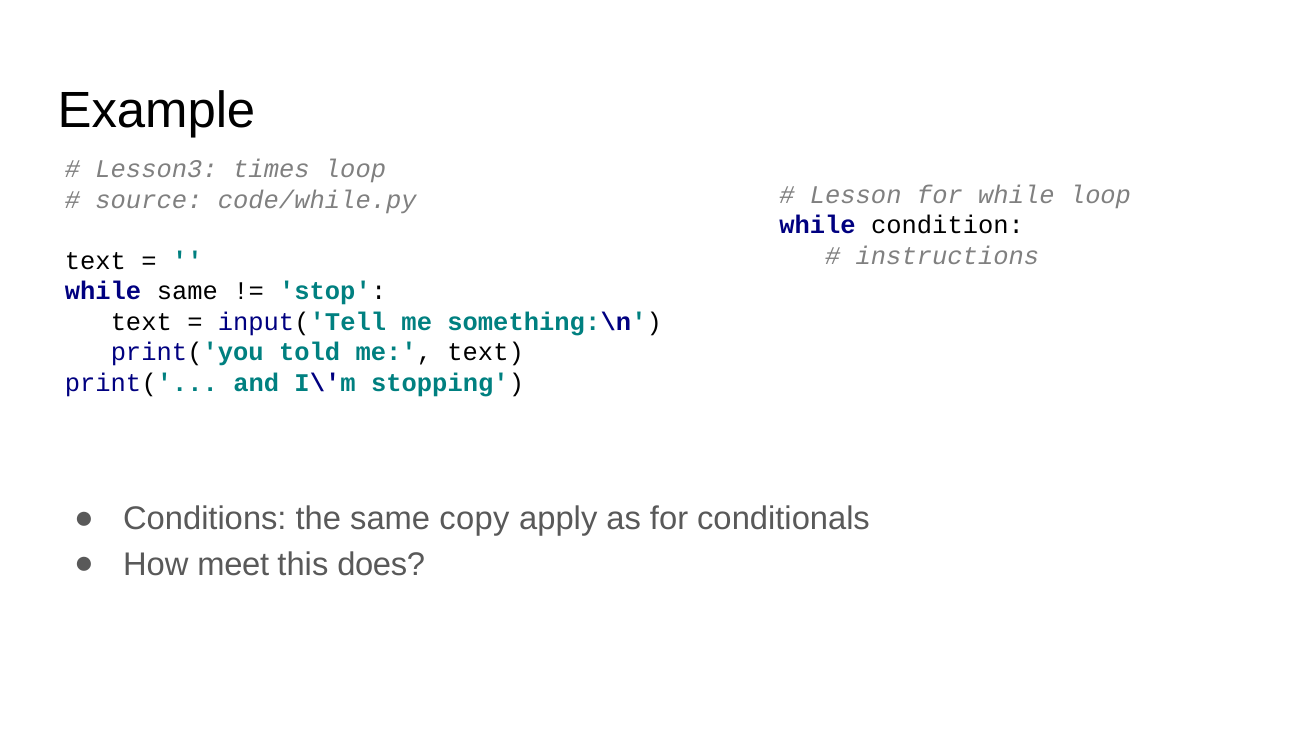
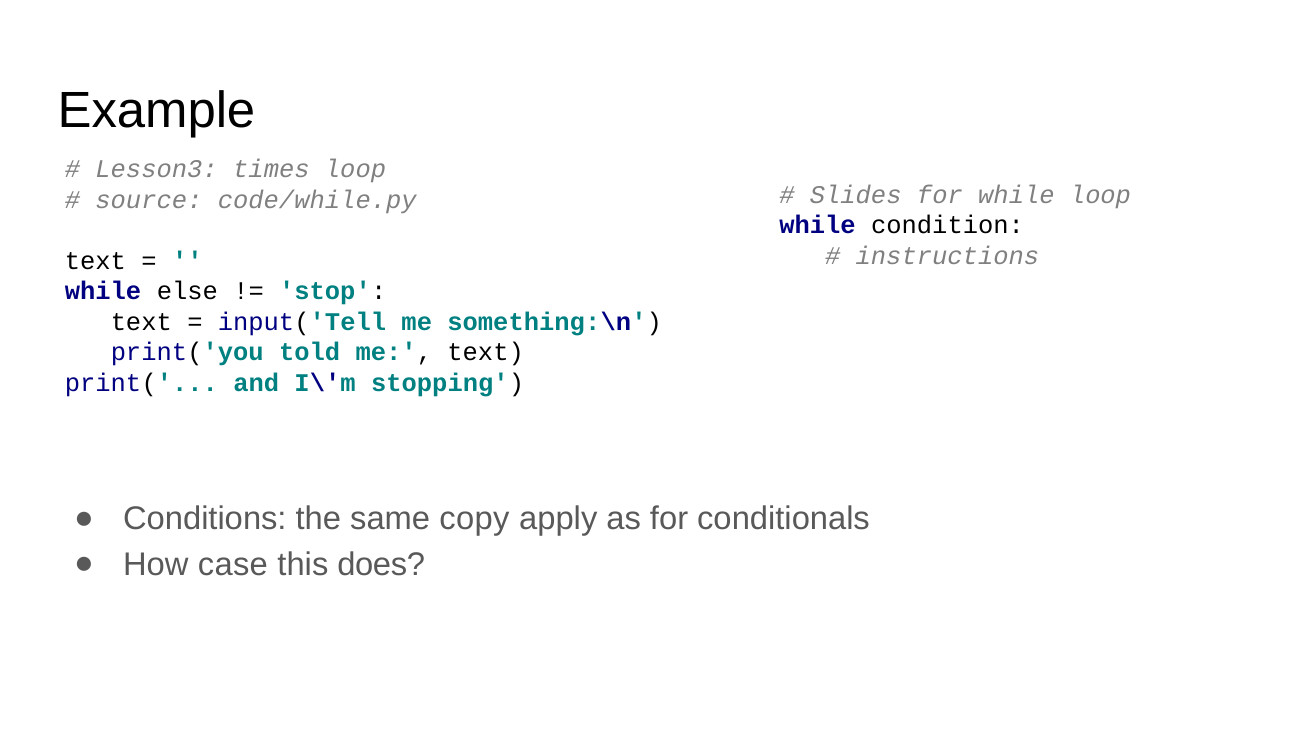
Lesson: Lesson -> Slides
while same: same -> else
meet: meet -> case
